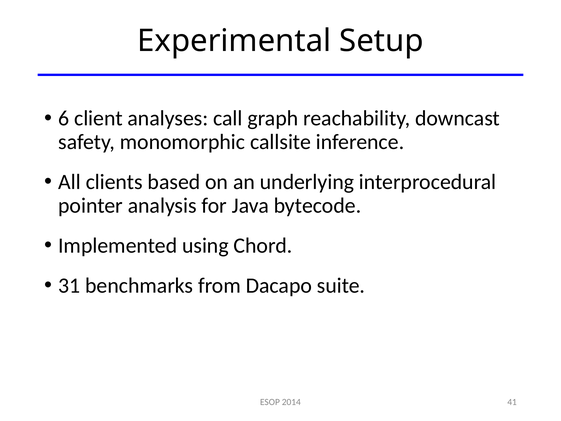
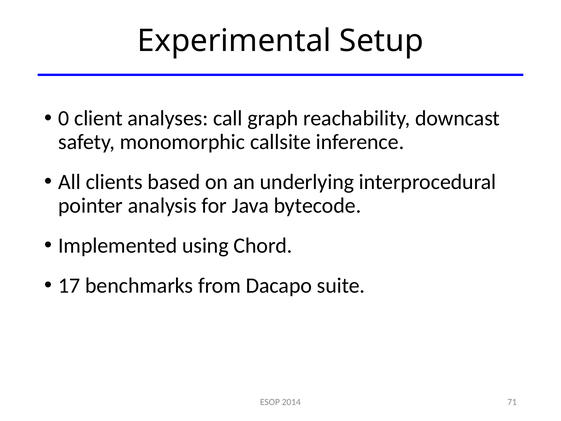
6: 6 -> 0
31: 31 -> 17
41: 41 -> 71
